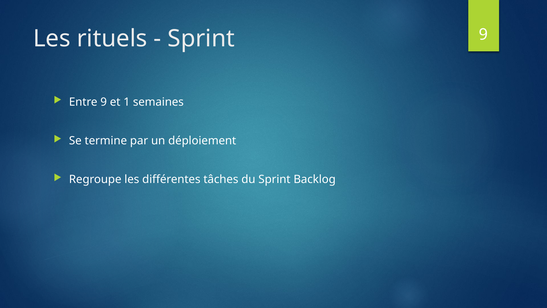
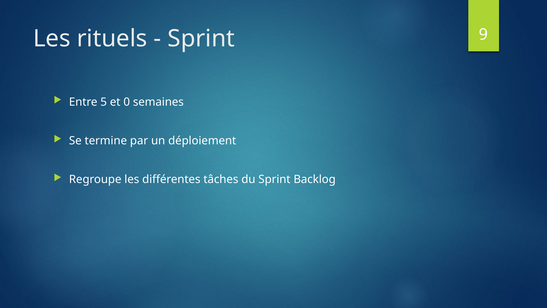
Entre 9: 9 -> 5
1: 1 -> 0
